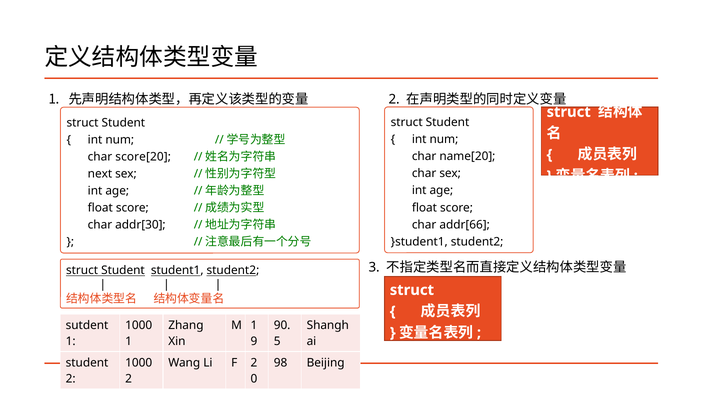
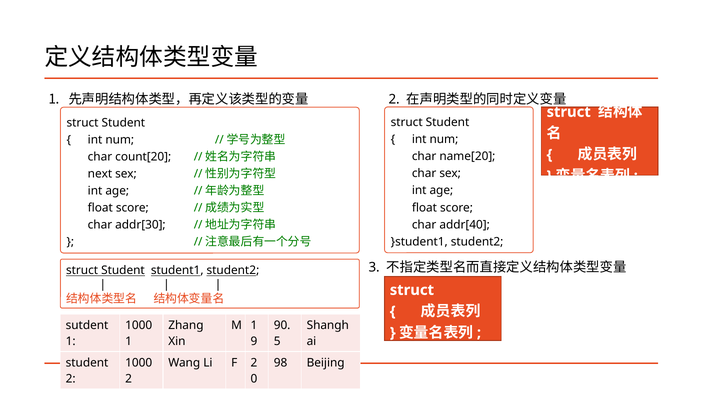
score[20: score[20 -> count[20
addr[66: addr[66 -> addr[40
